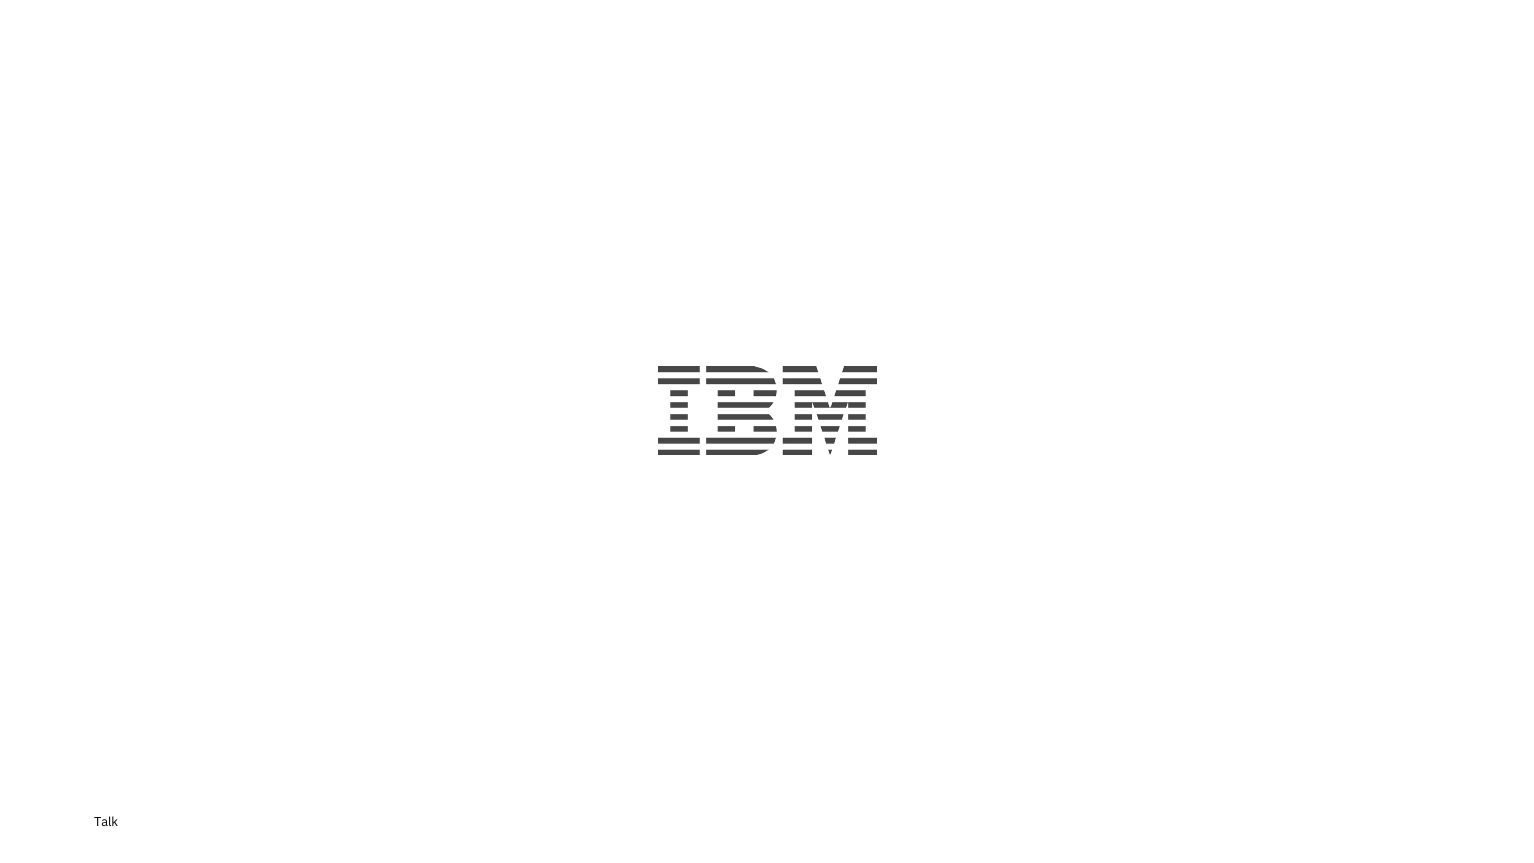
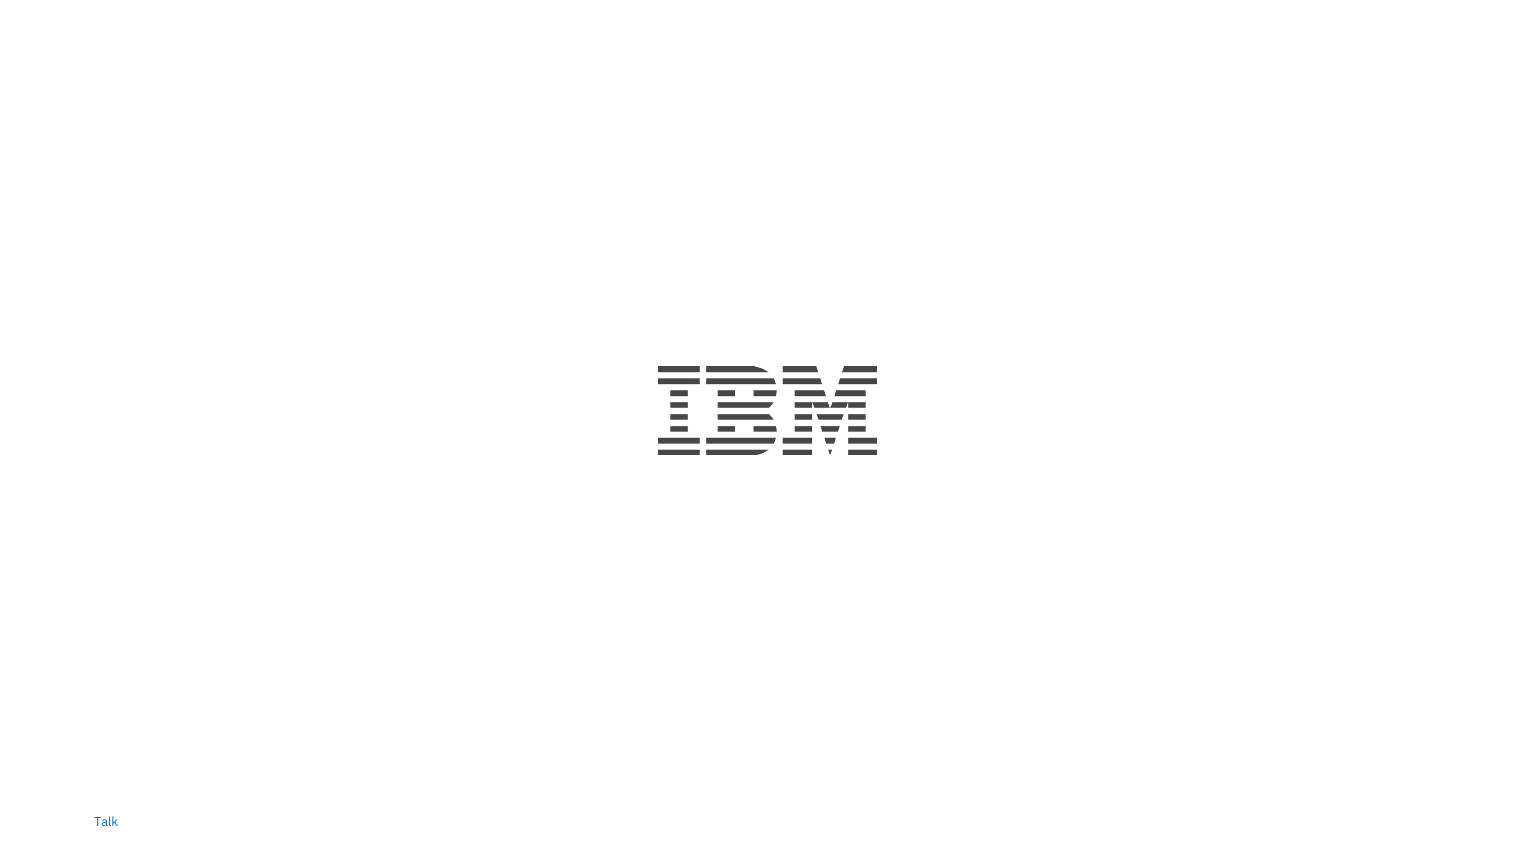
Talk colour: black -> blue
